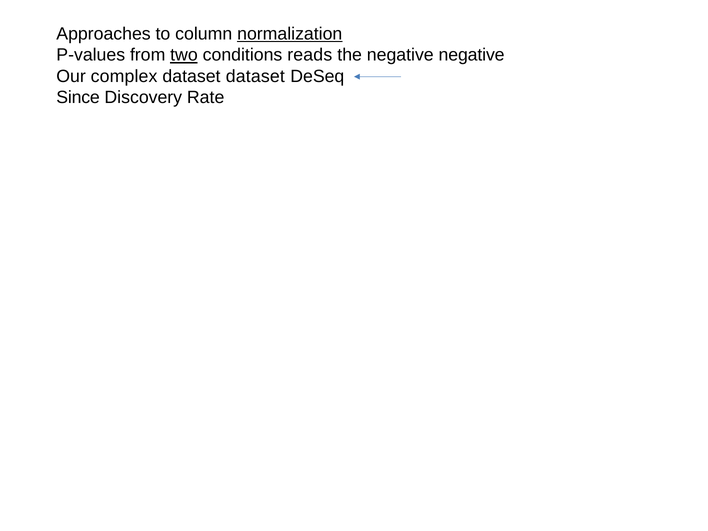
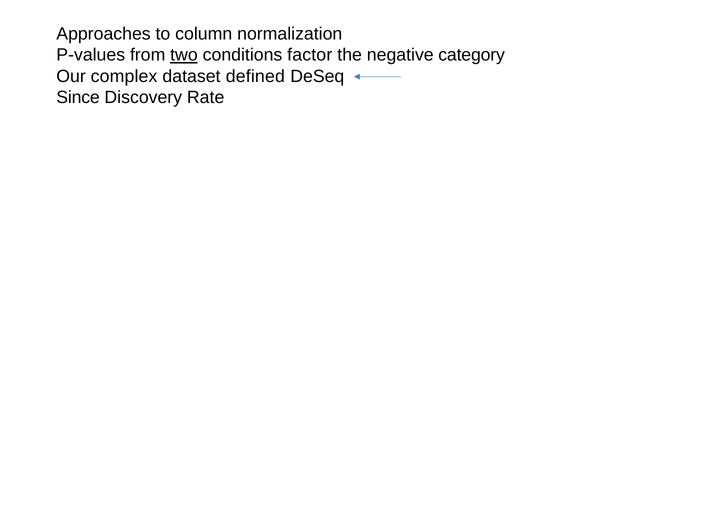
normalization underline: present -> none
reads: reads -> factor
negative negative: negative -> category
dataset dataset: dataset -> defined
